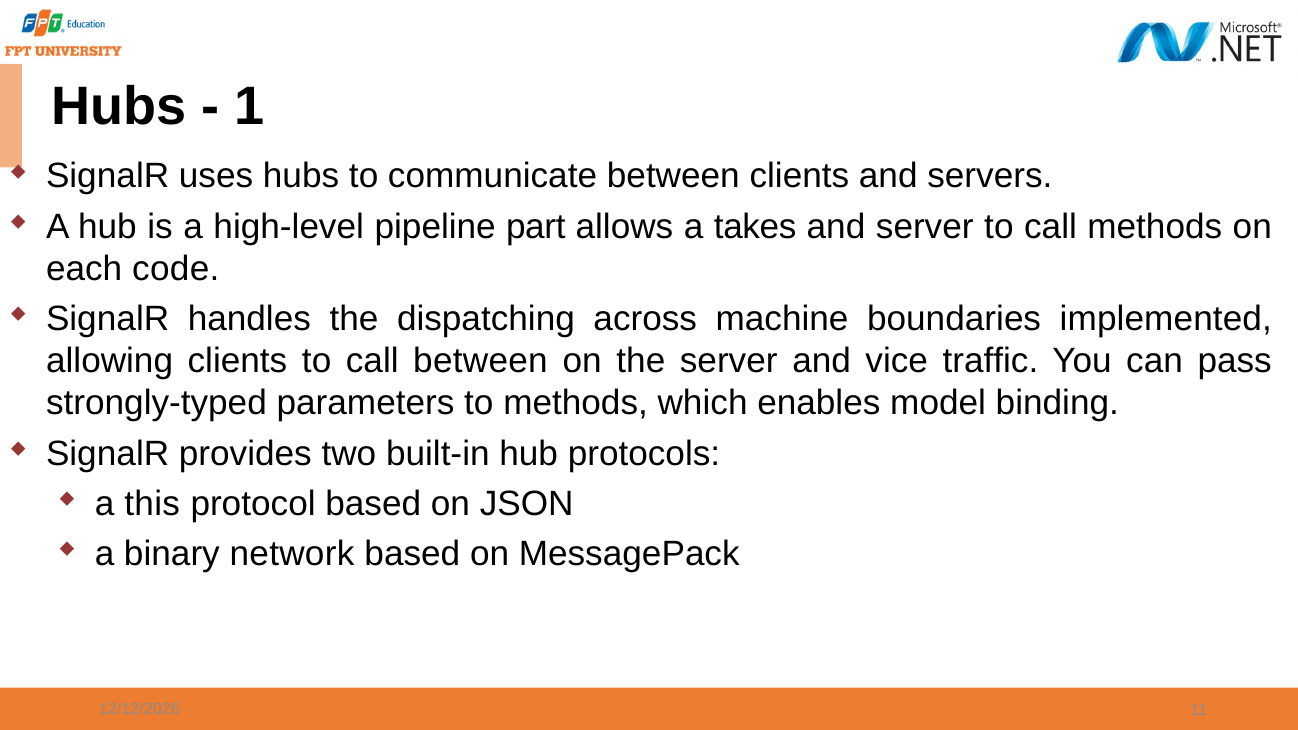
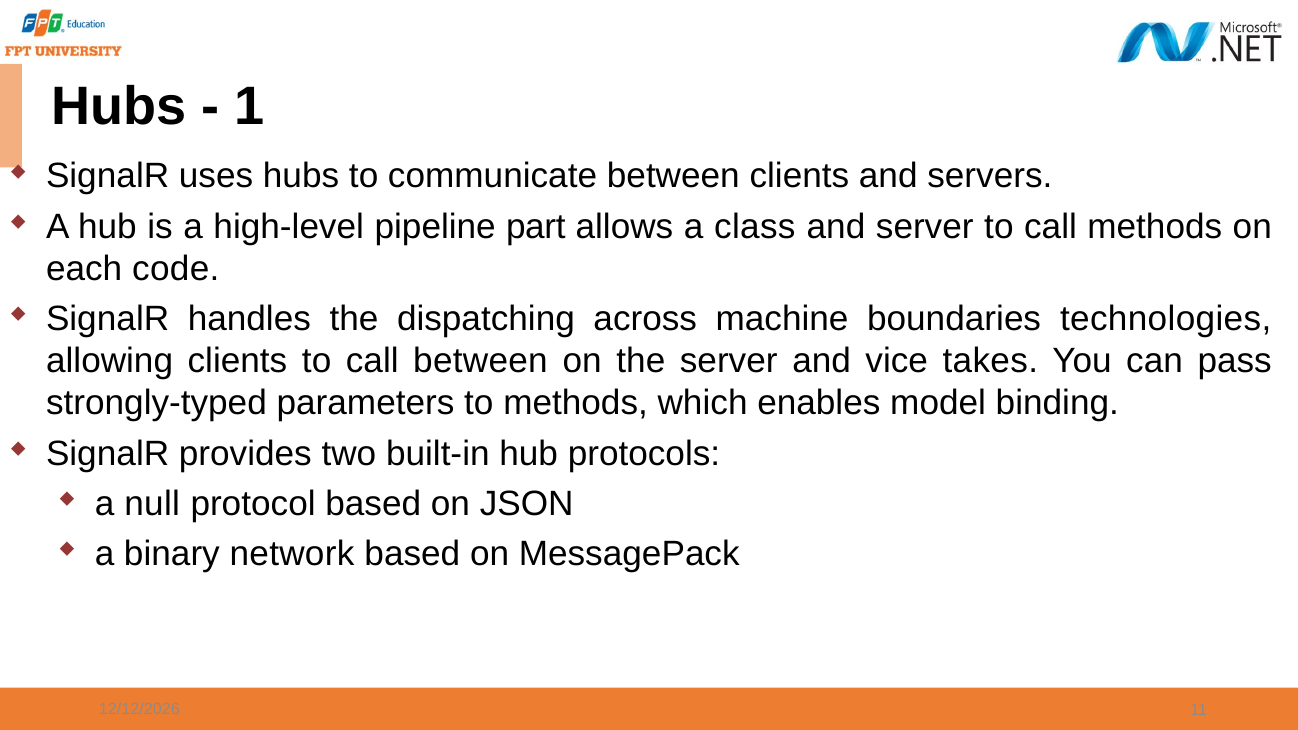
takes: takes -> class
implemented: implemented -> technologies
traffic: traffic -> takes
this: this -> null
